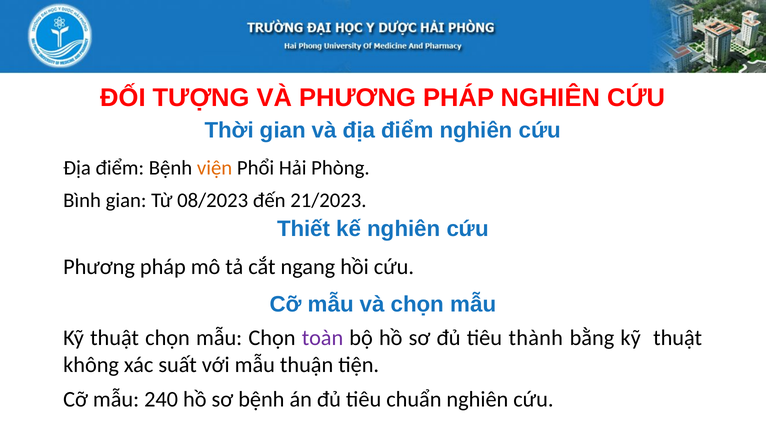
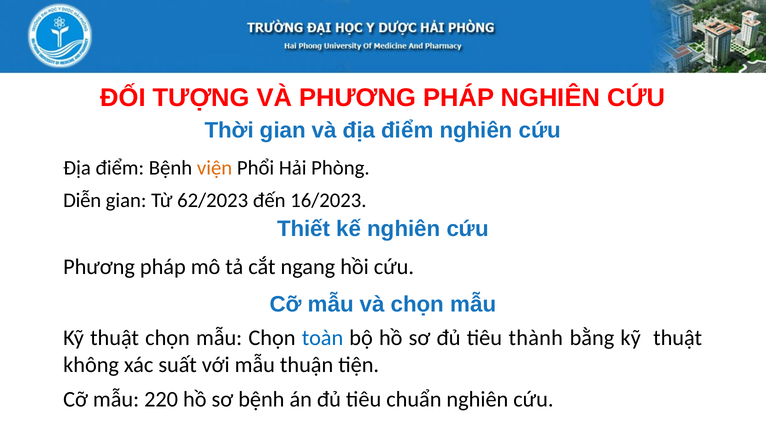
Bình: Bình -> Diễn
08/2023: 08/2023 -> 62/2023
21/2023: 21/2023 -> 16/2023
toàn colour: purple -> blue
240: 240 -> 220
